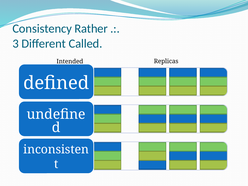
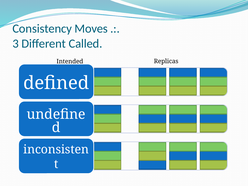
Rather: Rather -> Moves
